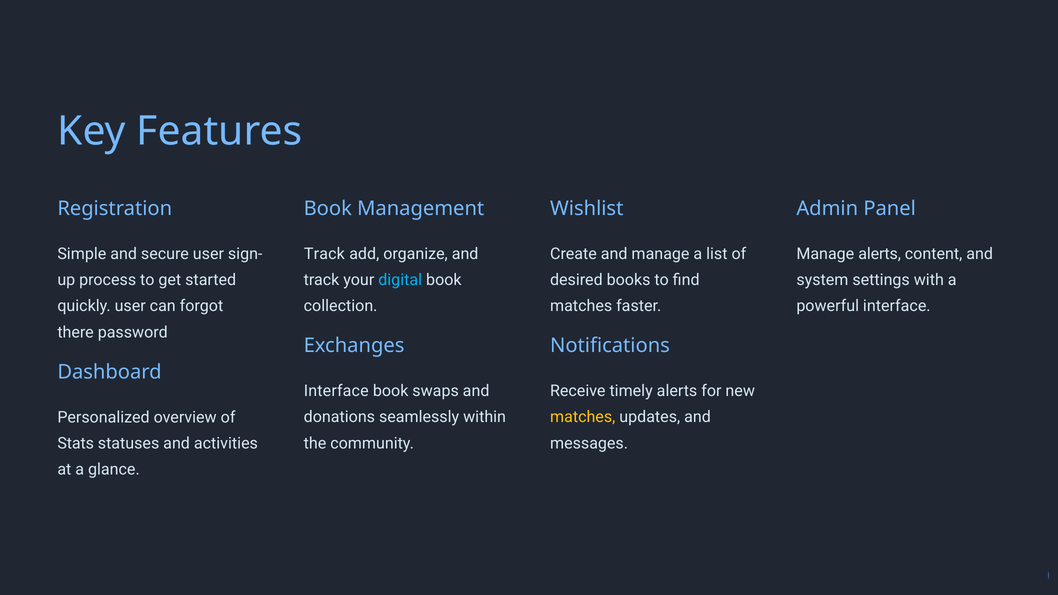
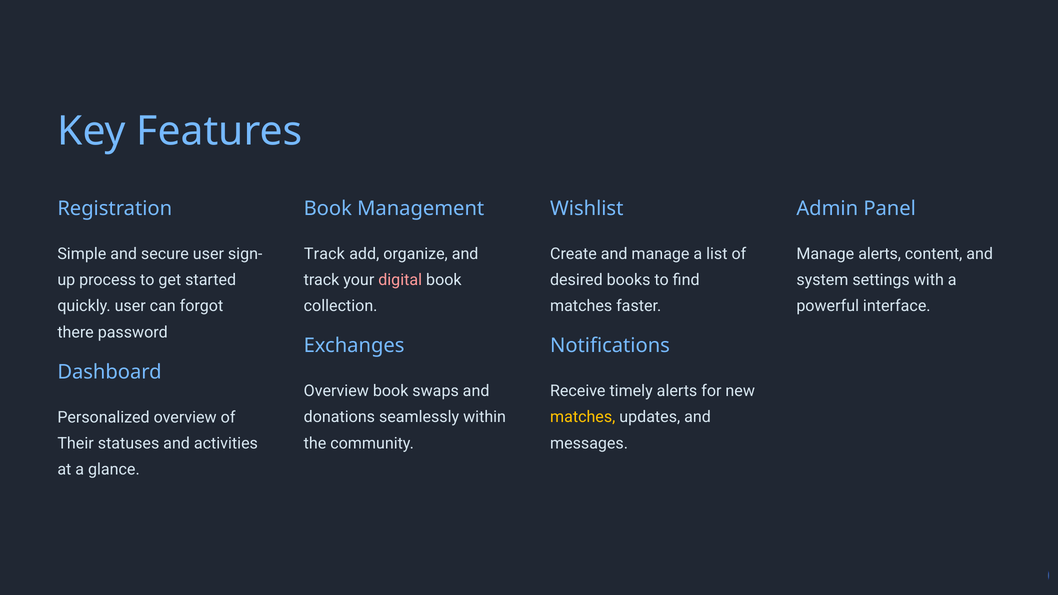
digital colour: light blue -> pink
Interface at (336, 391): Interface -> Overview
Stats: Stats -> Their
